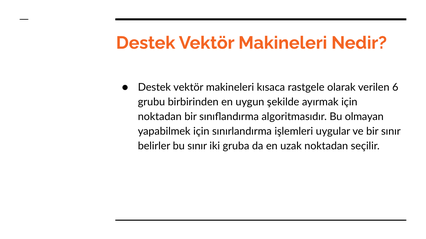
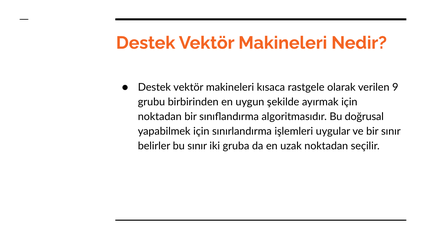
6: 6 -> 9
olmayan: olmayan -> doğrusal
